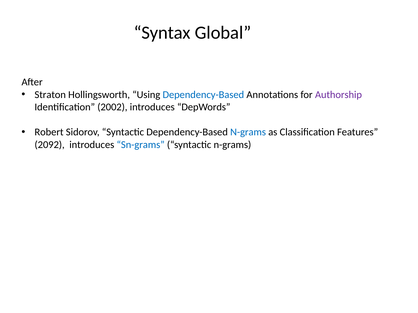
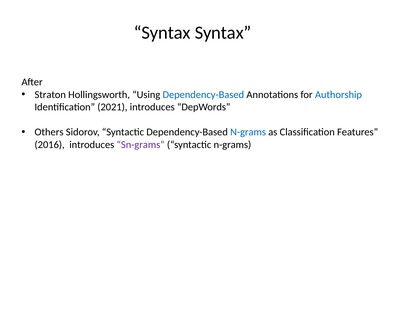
Syntax Global: Global -> Syntax
Authorship colour: purple -> blue
2002: 2002 -> 2021
Robert: Robert -> Others
2092: 2092 -> 2016
Sn-grams colour: blue -> purple
